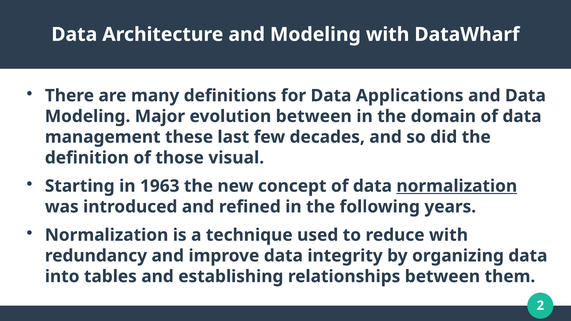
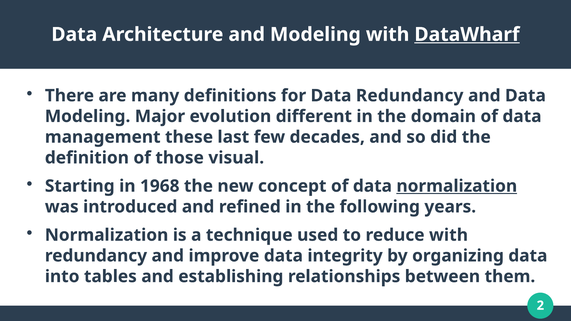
DataWharf underline: none -> present
Data Applications: Applications -> Redundancy
evolution between: between -> different
1963: 1963 -> 1968
